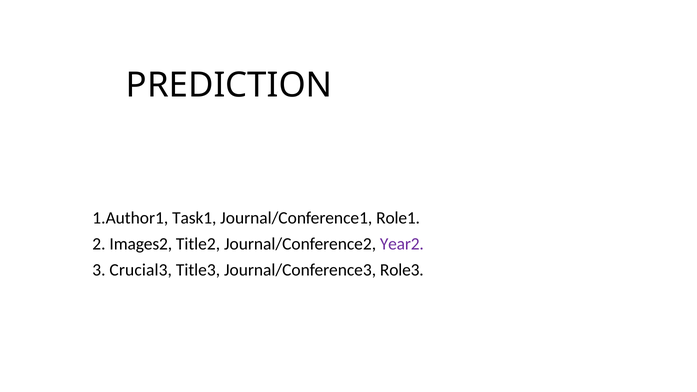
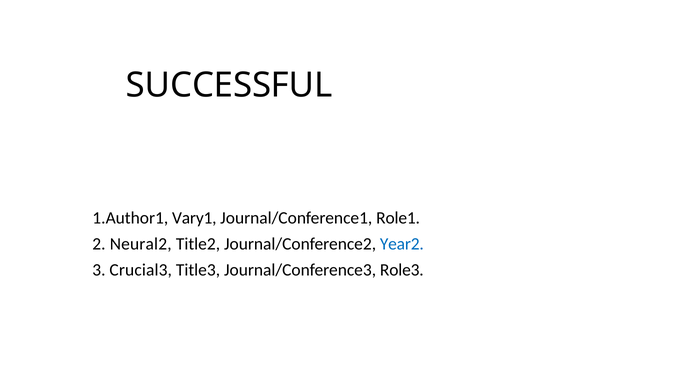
PREDICTION: PREDICTION -> SUCCESSFUL
Task1: Task1 -> Vary1
Images2: Images2 -> Neural2
Year2 colour: purple -> blue
